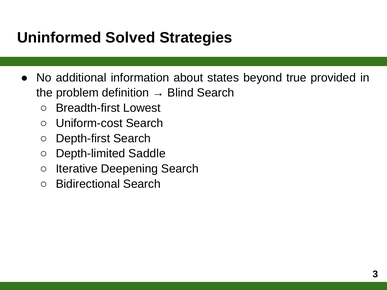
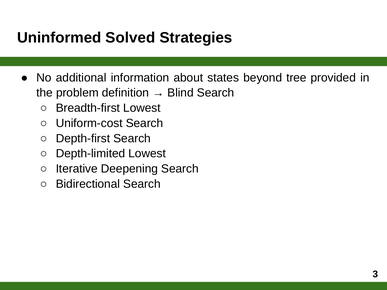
true: true -> tree
Depth-limited Saddle: Saddle -> Lowest
